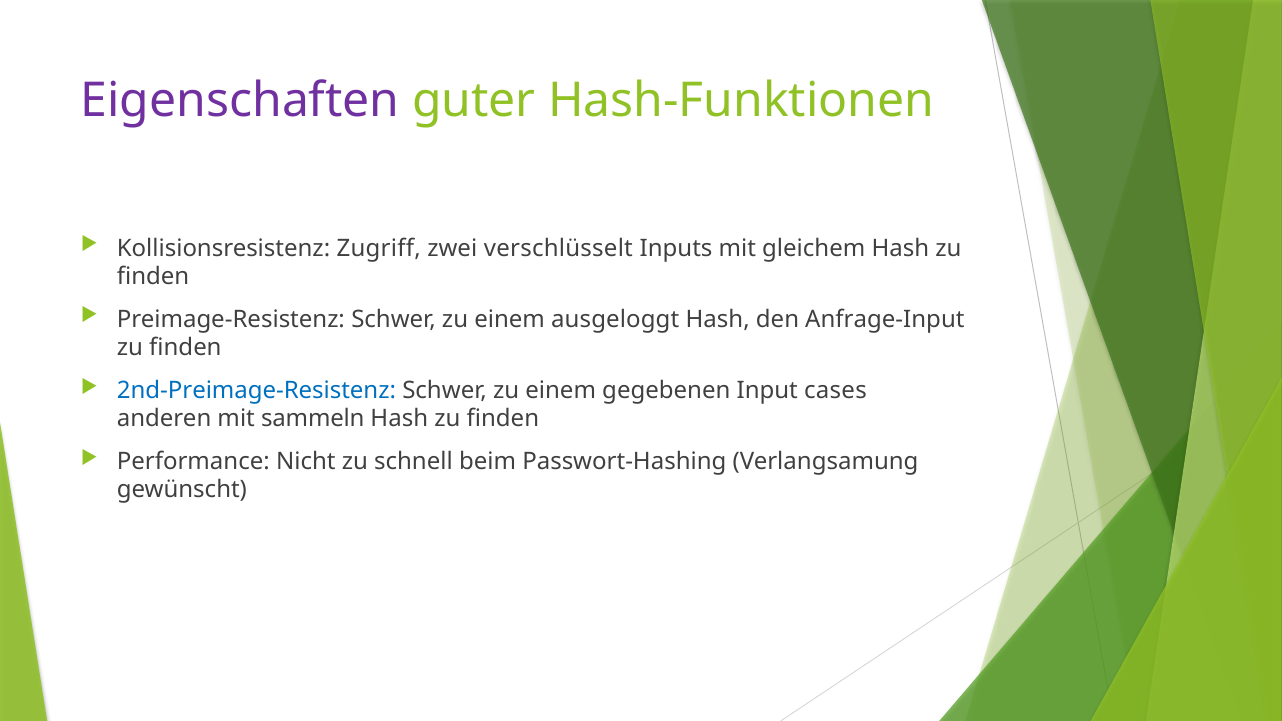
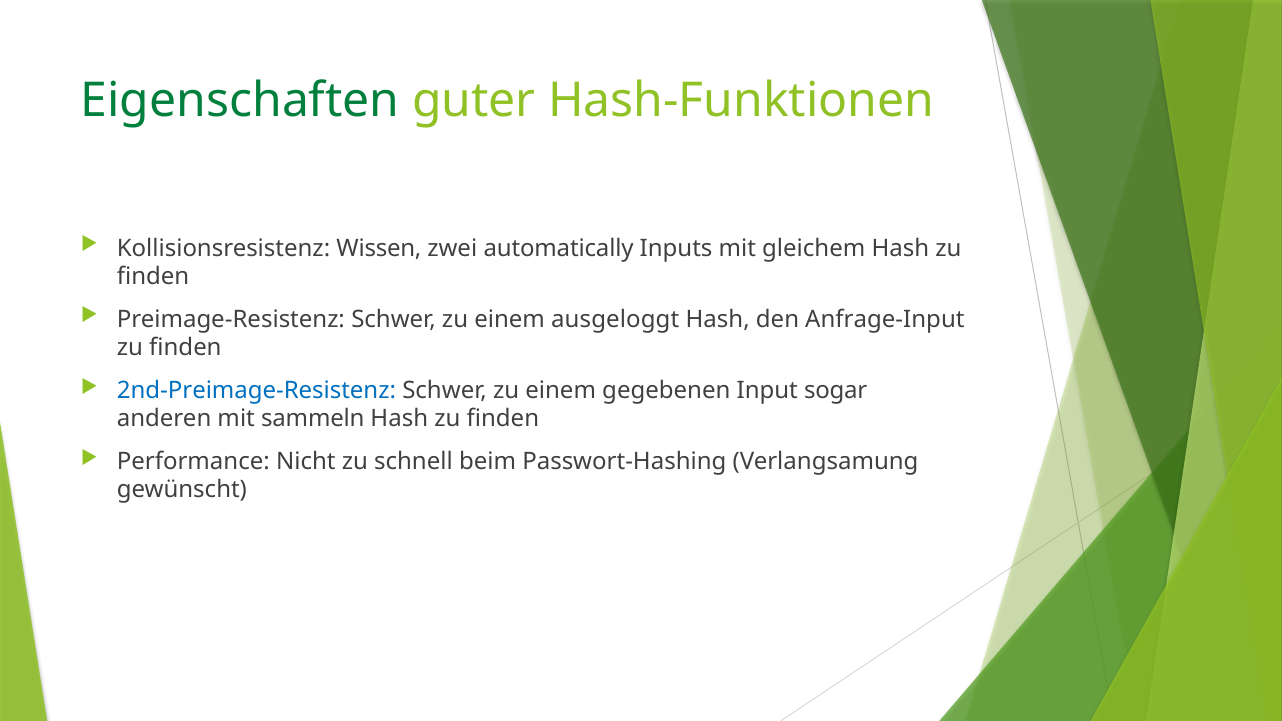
Eigenschaften colour: purple -> green
Zugriff: Zugriff -> Wissen
verschlüsselt: verschlüsselt -> automatically
cases: cases -> sogar
